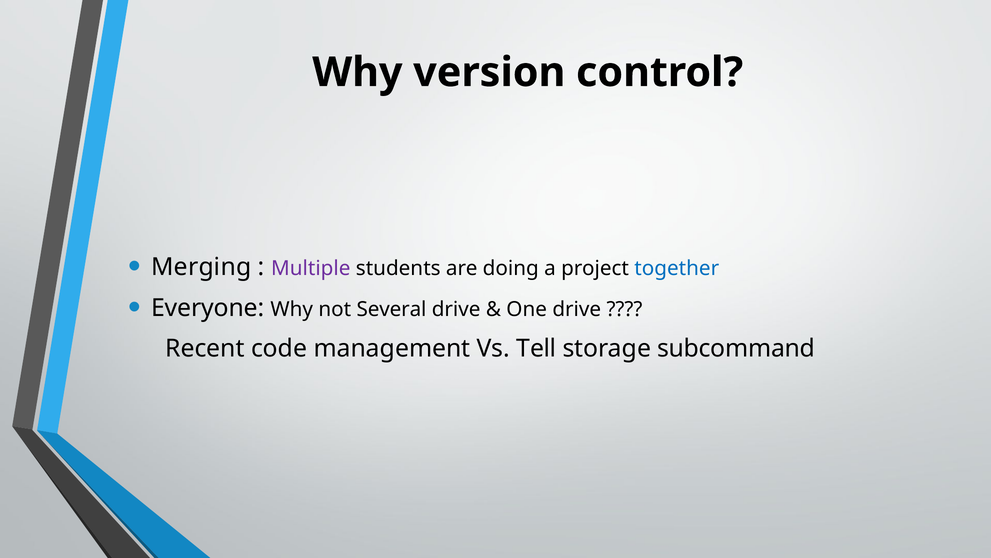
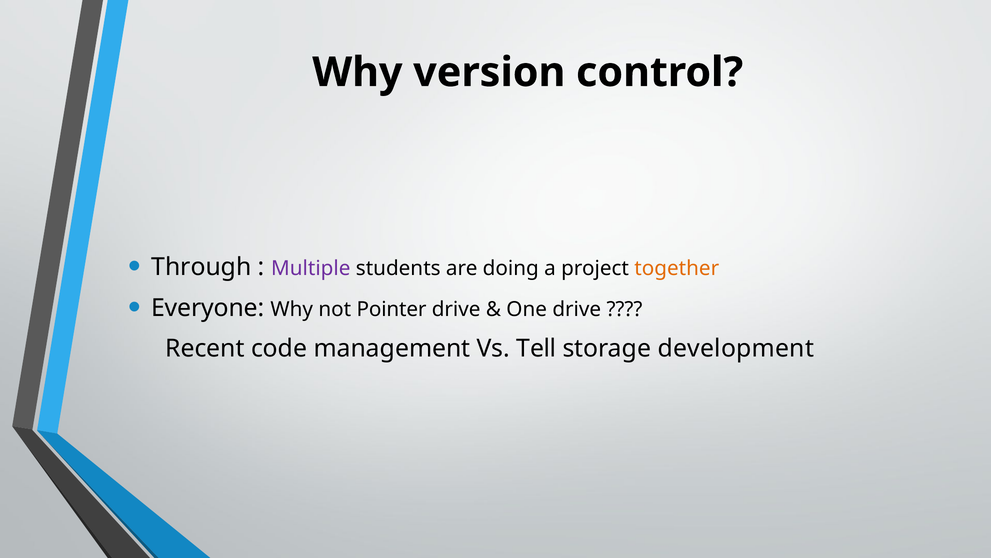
Merging: Merging -> Through
together colour: blue -> orange
Several: Several -> Pointer
subcommand: subcommand -> development
